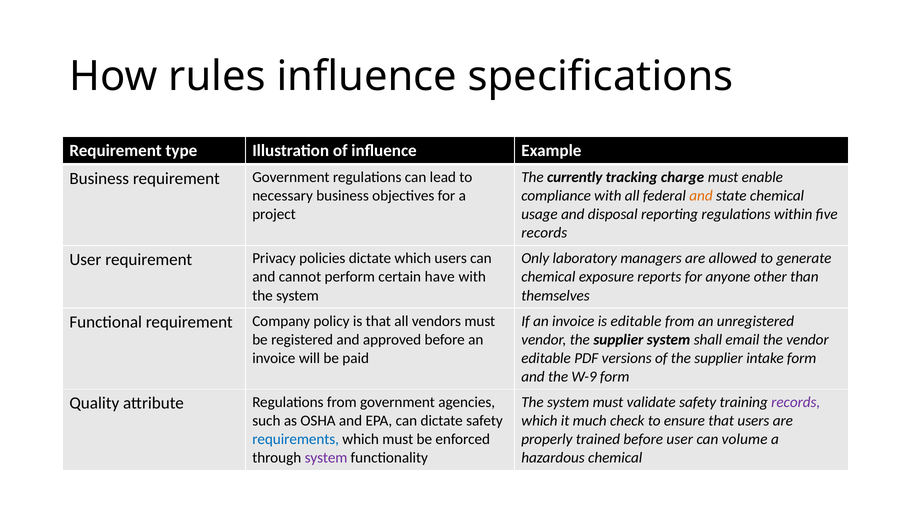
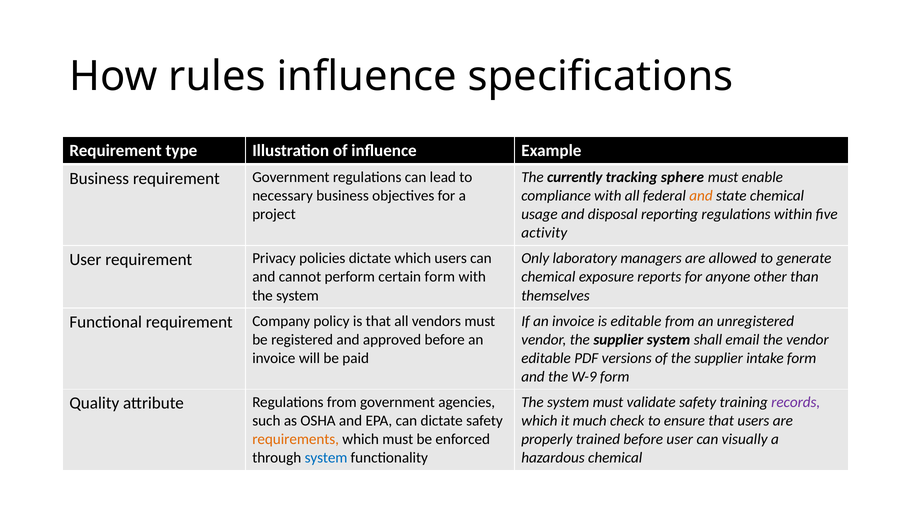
charge: charge -> sphere
records at (544, 233): records -> activity
certain have: have -> form
requirements colour: blue -> orange
volume: volume -> visually
system at (326, 457) colour: purple -> blue
